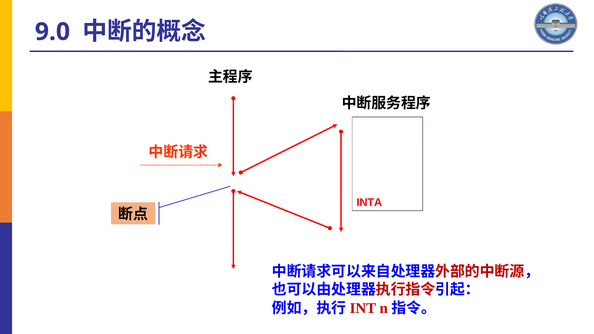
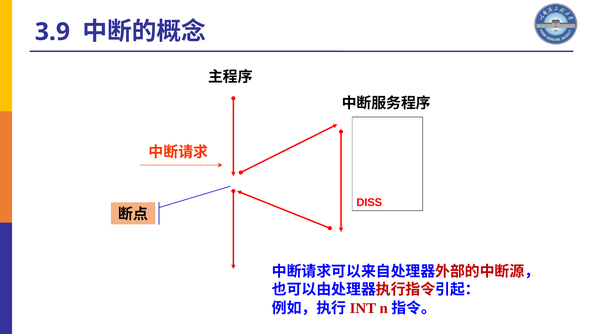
9.0: 9.0 -> 3.9
INTA: INTA -> DISS
